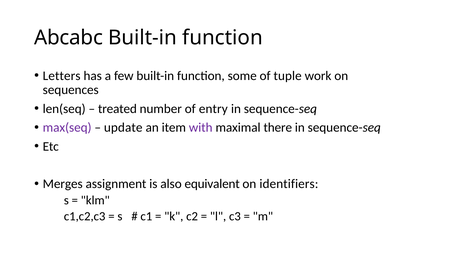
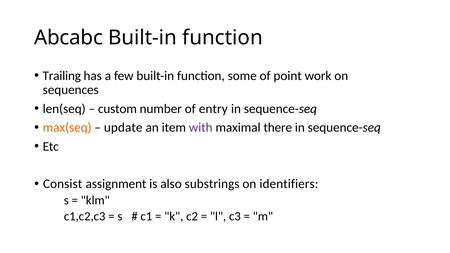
Letters: Letters -> Trailing
tuple: tuple -> point
treated: treated -> custom
max(seq colour: purple -> orange
Merges: Merges -> Consist
equivalent: equivalent -> substrings
